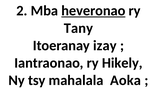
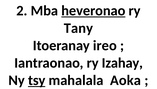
izay: izay -> ireo
Hikely: Hikely -> Izahay
tsy underline: none -> present
